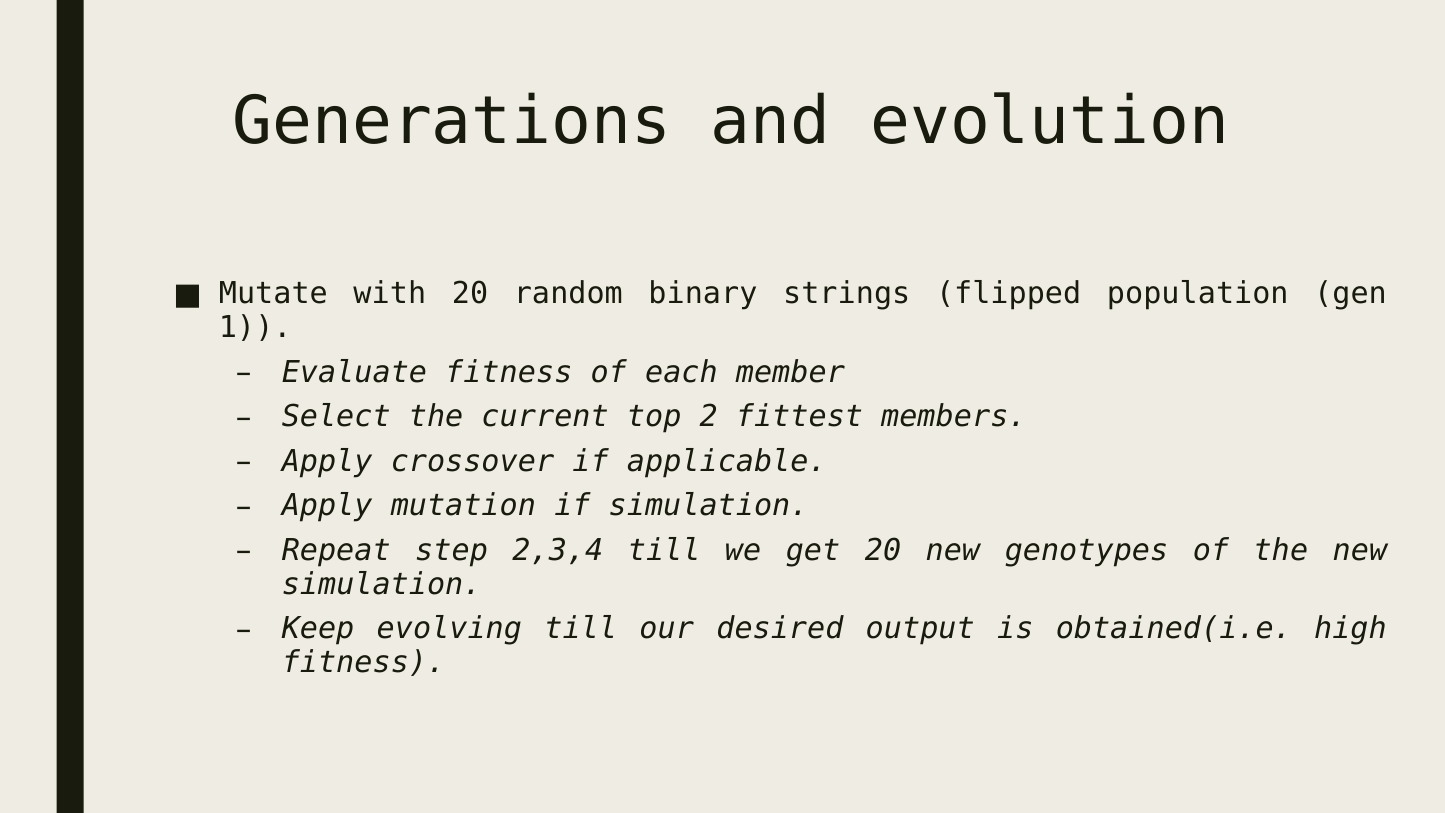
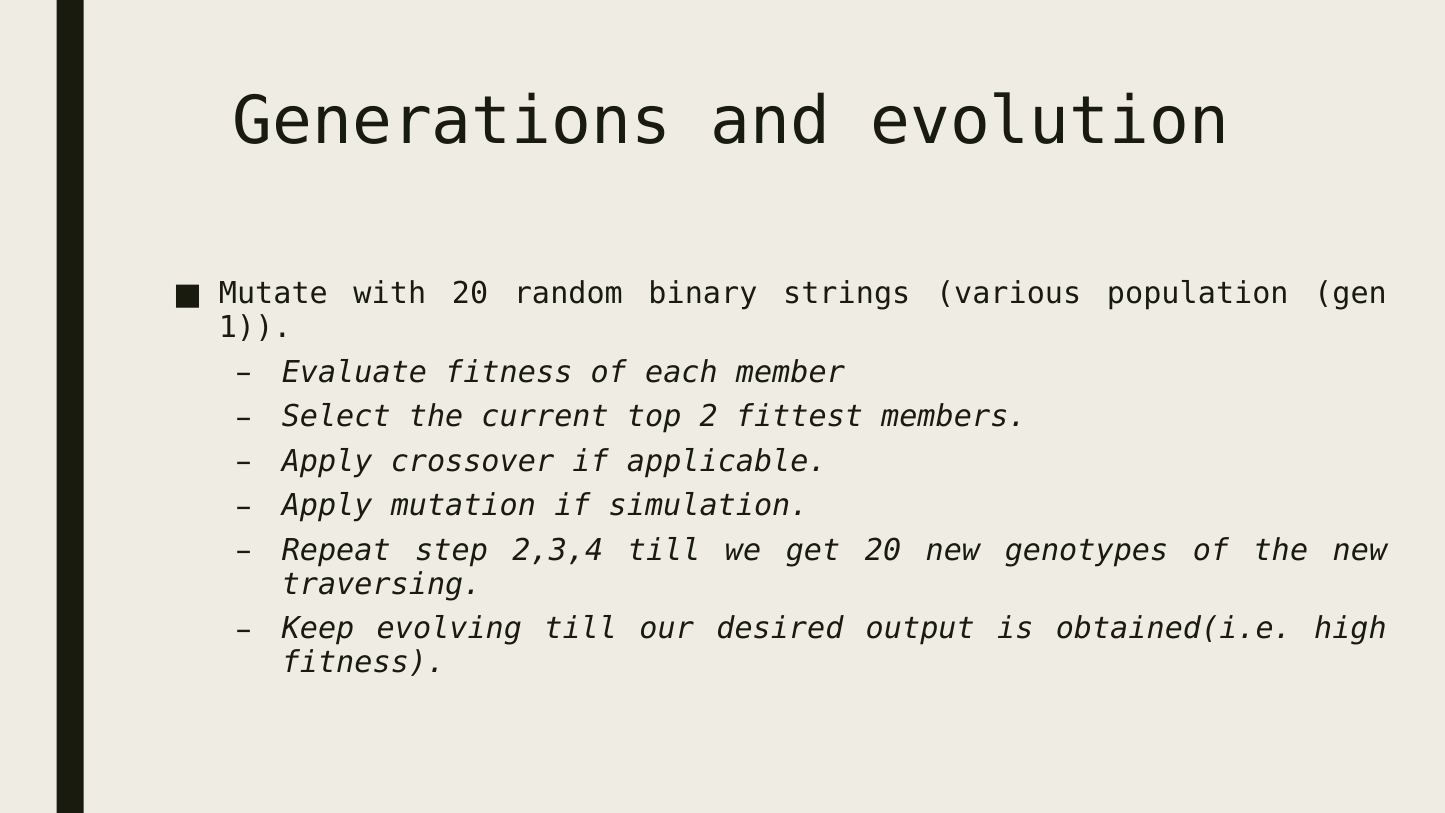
flipped: flipped -> various
simulation at (382, 584): simulation -> traversing
